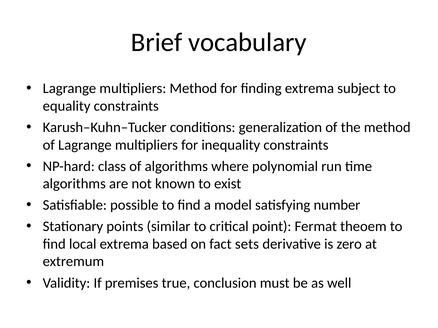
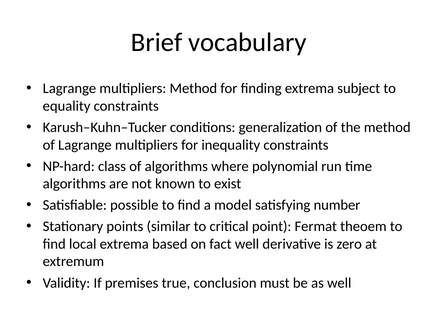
fact sets: sets -> well
